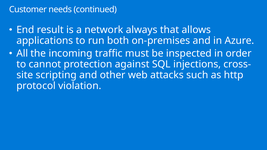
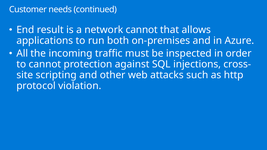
network always: always -> cannot
